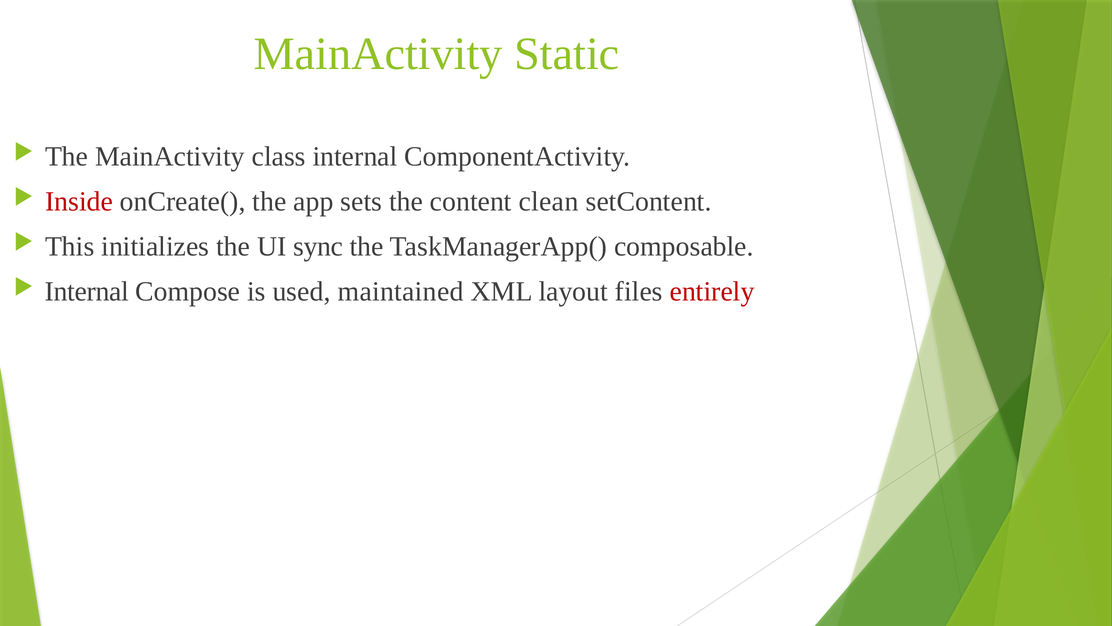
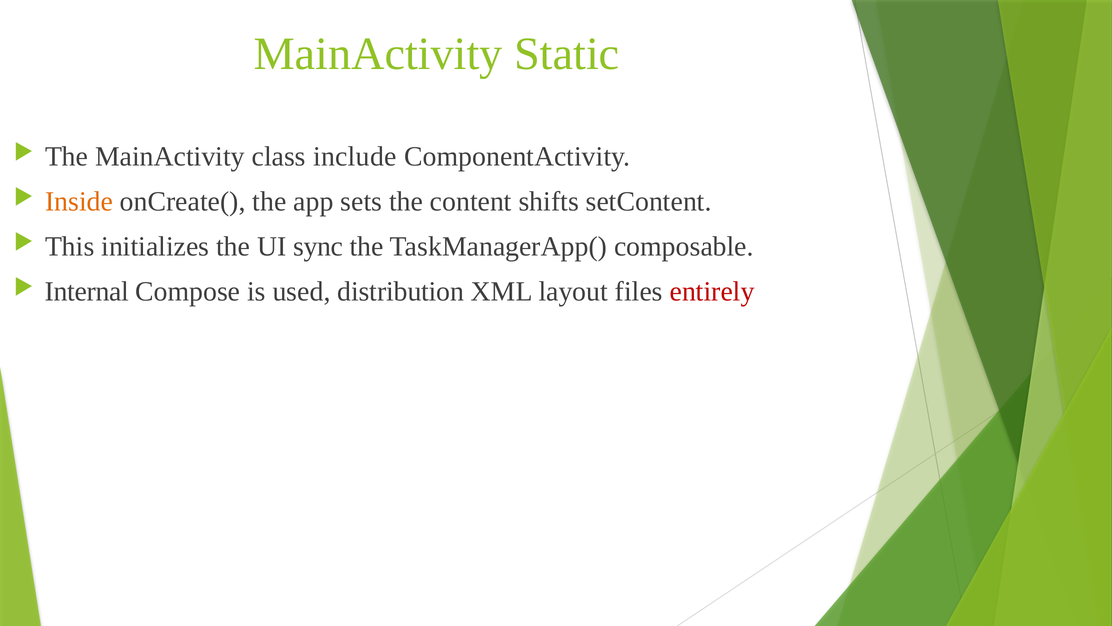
class internal: internal -> include
Inside colour: red -> orange
clean: clean -> shifts
maintained: maintained -> distribution
